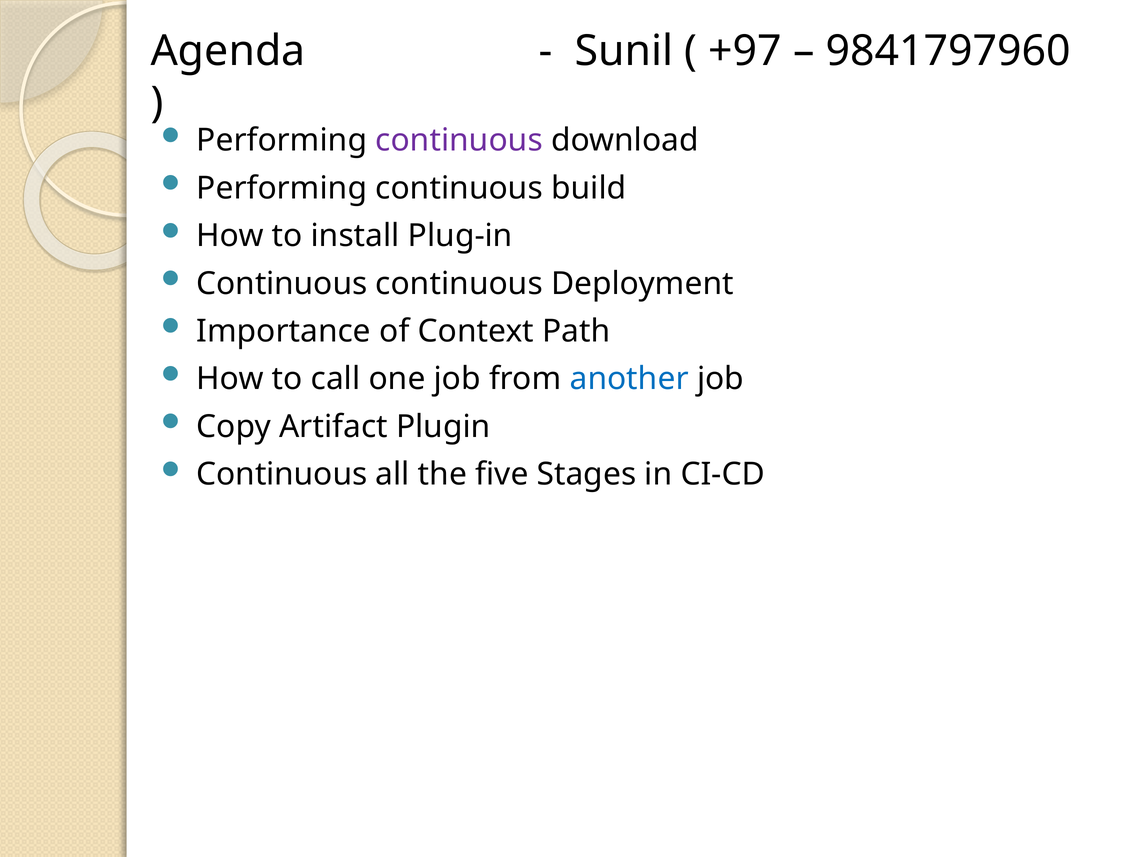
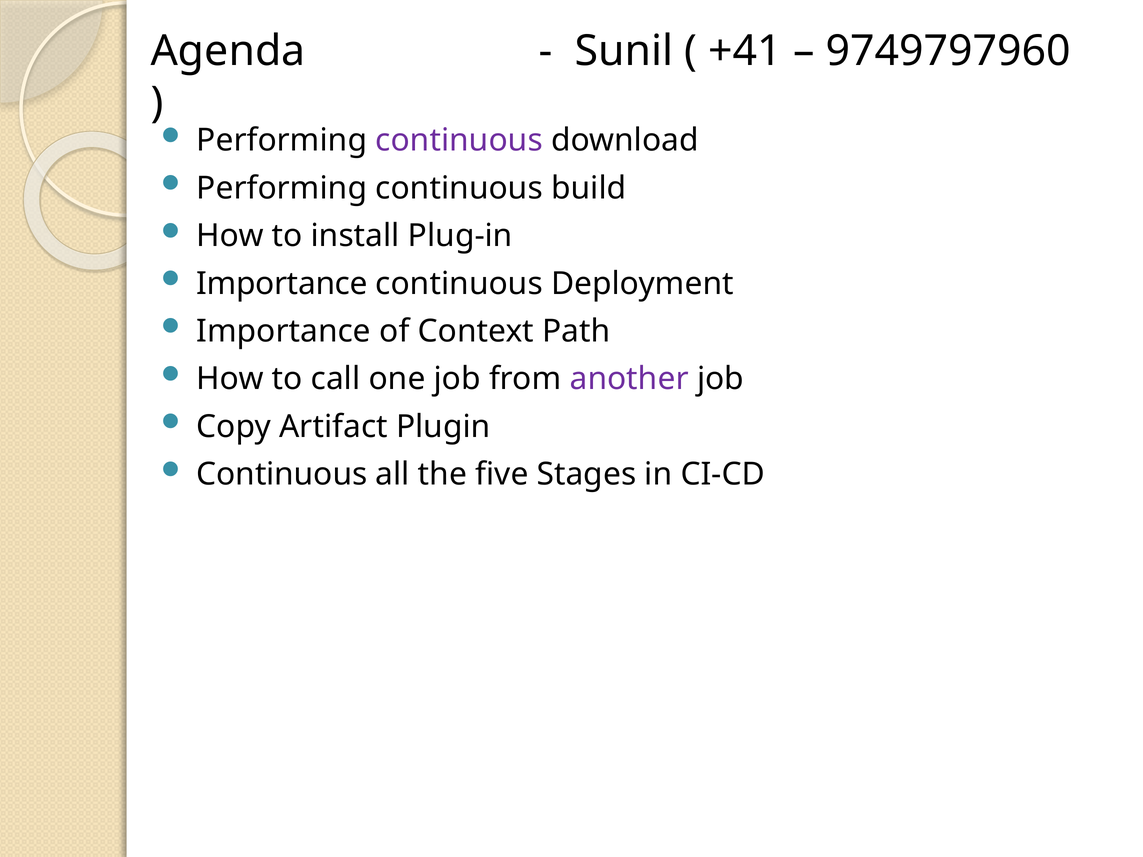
+97: +97 -> +41
9841797960: 9841797960 -> 9749797960
Continuous at (282, 284): Continuous -> Importance
another colour: blue -> purple
